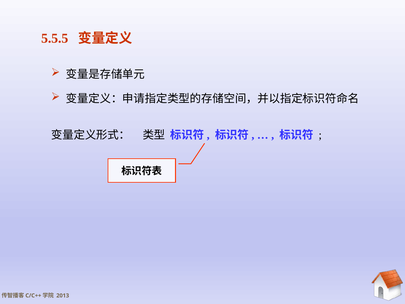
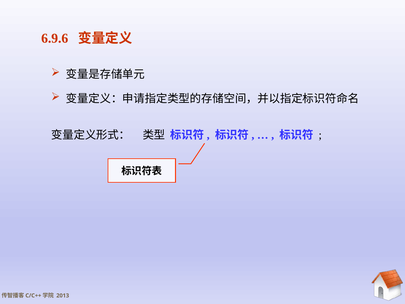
5.5.5: 5.5.5 -> 6.9.6
